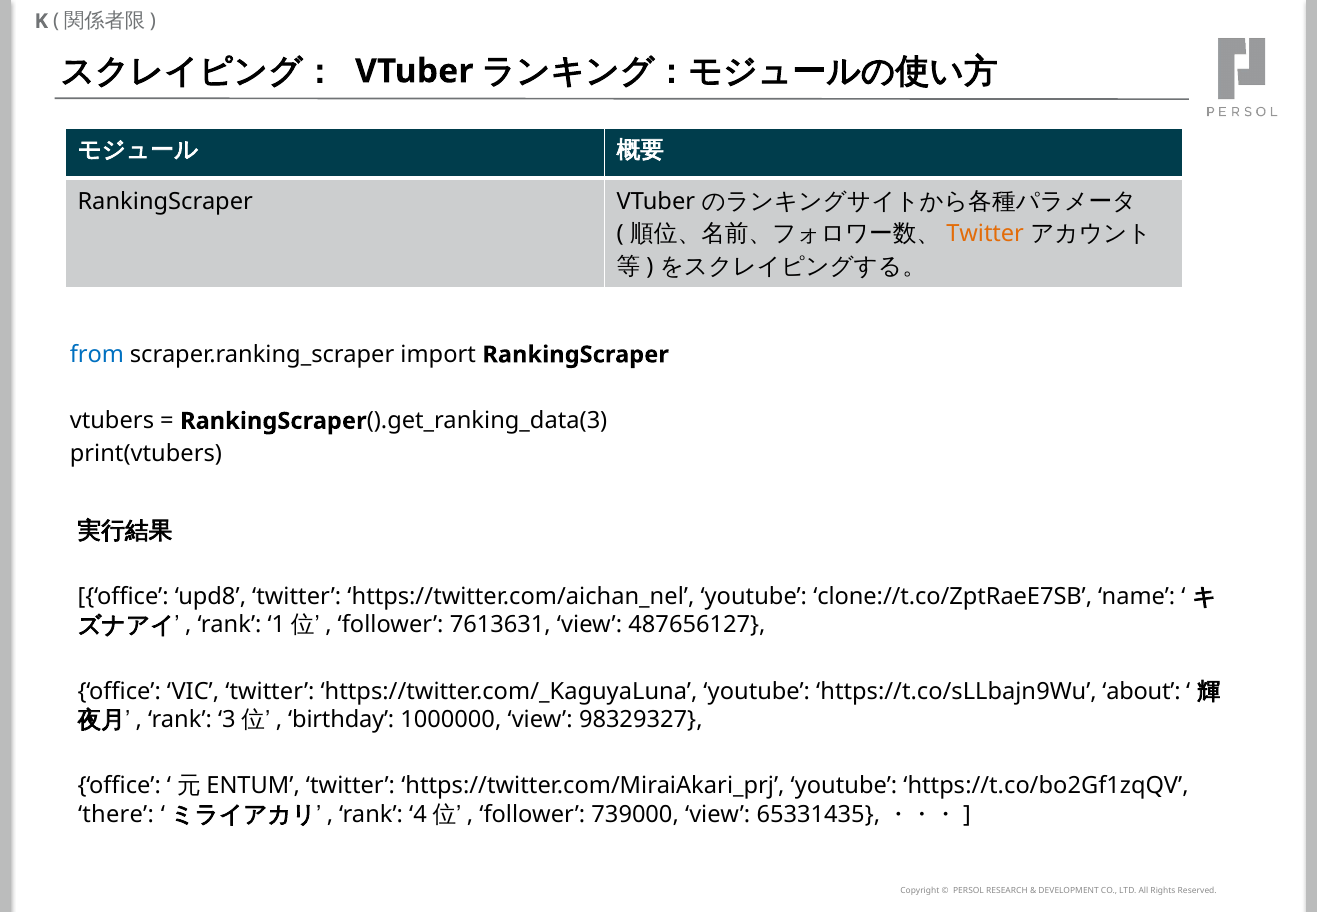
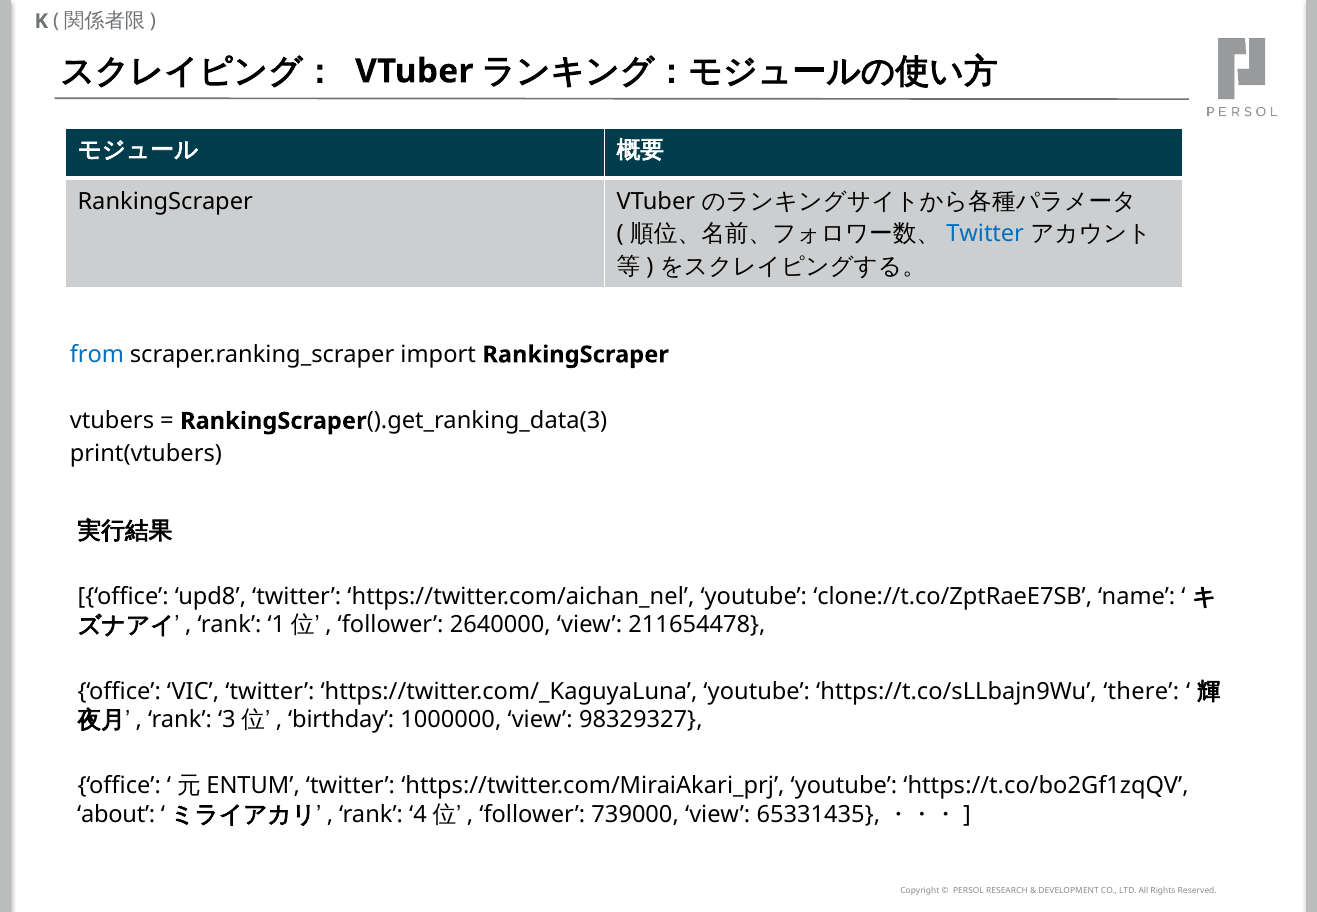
Twitter at (985, 234) colour: orange -> blue
7613631: 7613631 -> 2640000
487656127: 487656127 -> 211654478
about: about -> there
there: there -> about
